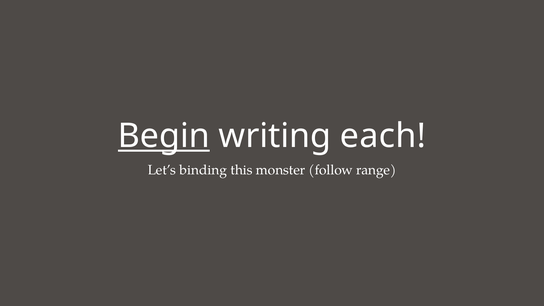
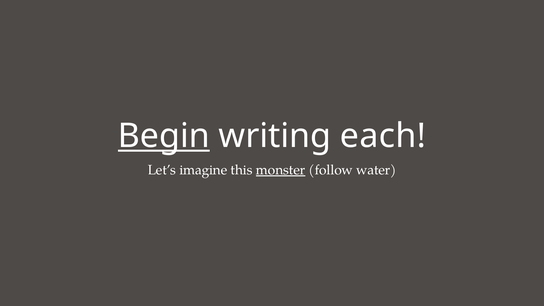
binding: binding -> imagine
monster underline: none -> present
range: range -> water
